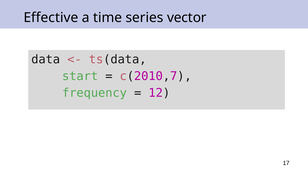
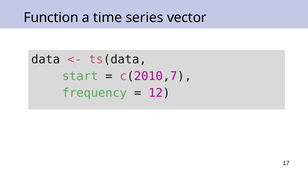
Effective: Effective -> Function
